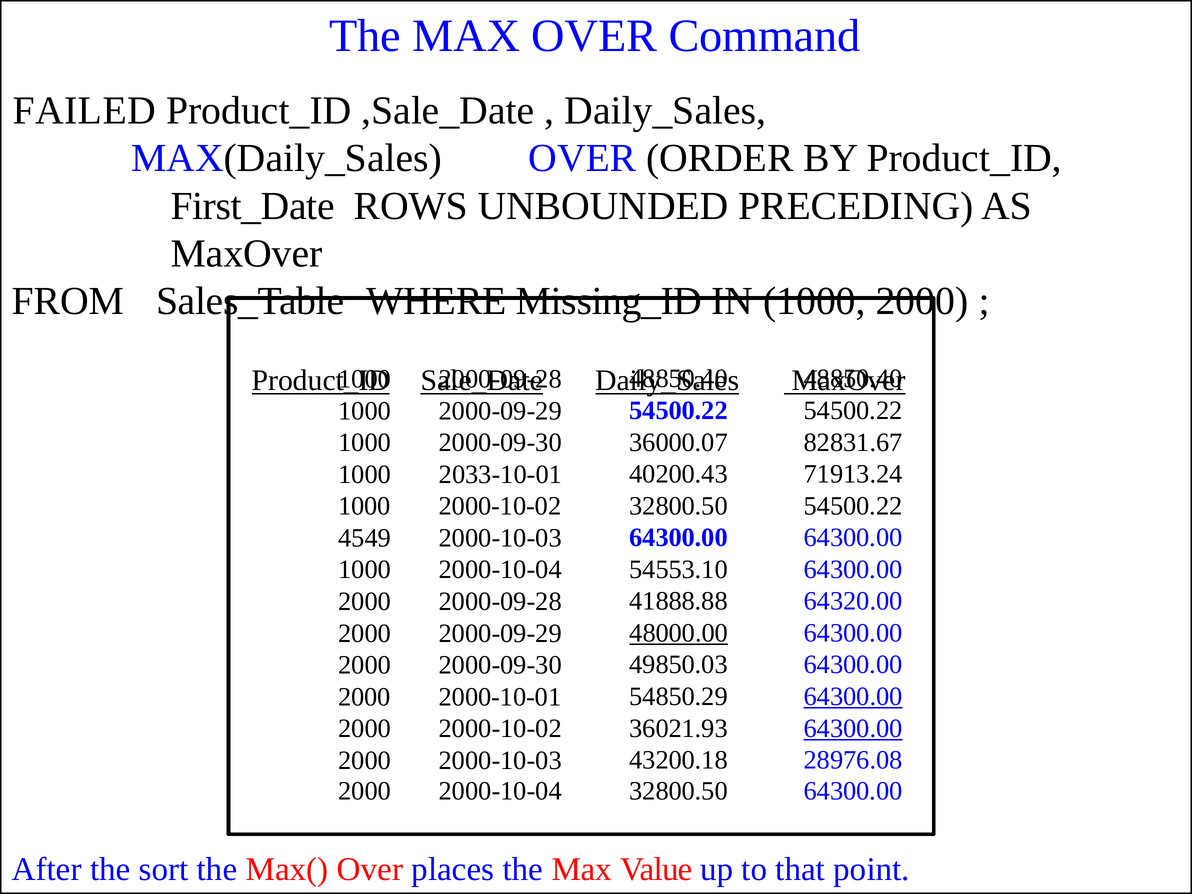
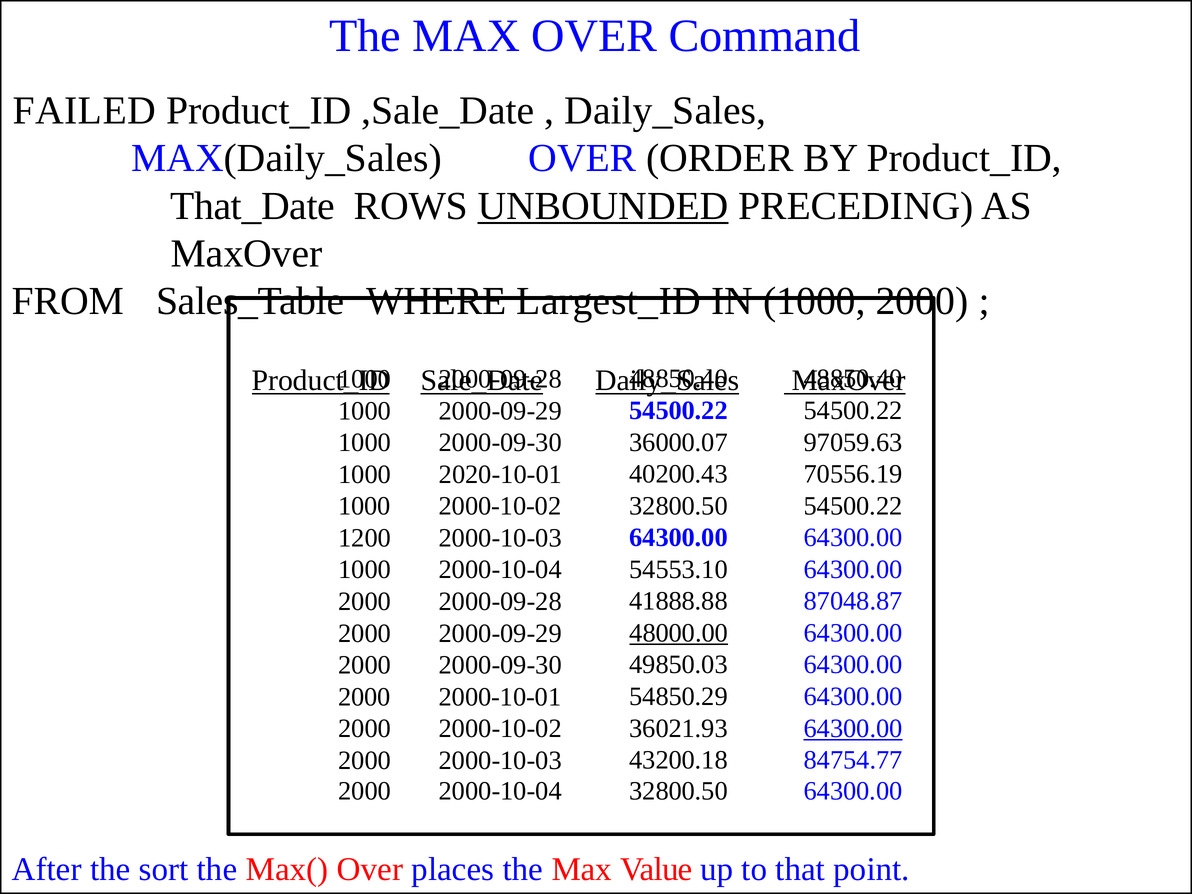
First_Date: First_Date -> That_Date
UNBOUNDED underline: none -> present
Missing_ID: Missing_ID -> Largest_ID
82831.67: 82831.67 -> 97059.63
2033-10-01: 2033-10-01 -> 2020-10-01
71913.24: 71913.24 -> 70556.19
4549: 4549 -> 1200
64320.00: 64320.00 -> 87048.87
64300.00 at (853, 697) underline: present -> none
28976.08: 28976.08 -> 84754.77
